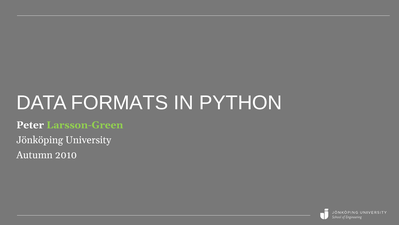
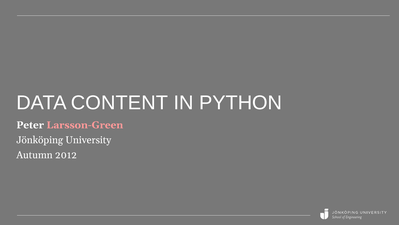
FORMATS: FORMATS -> CONTENT
Larsson-Green colour: light green -> pink
2010: 2010 -> 2012
